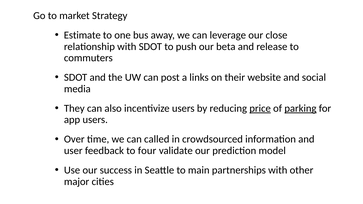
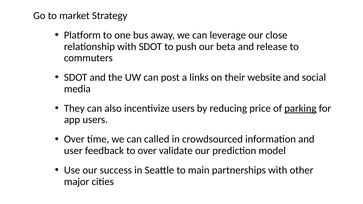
Estimate: Estimate -> Platform
price underline: present -> none
to four: four -> over
